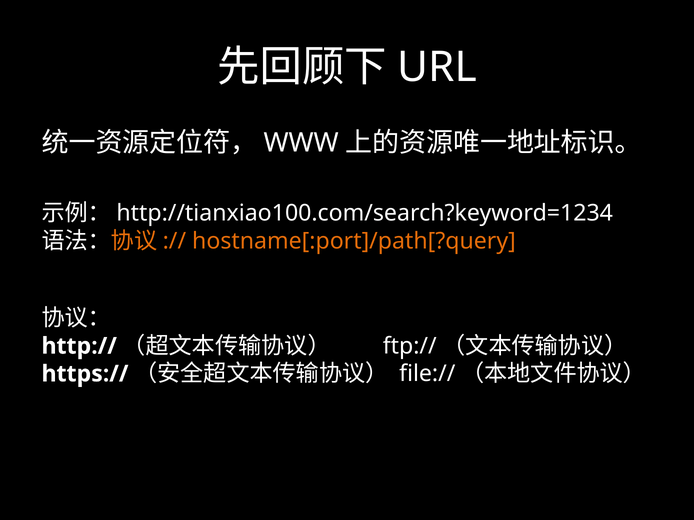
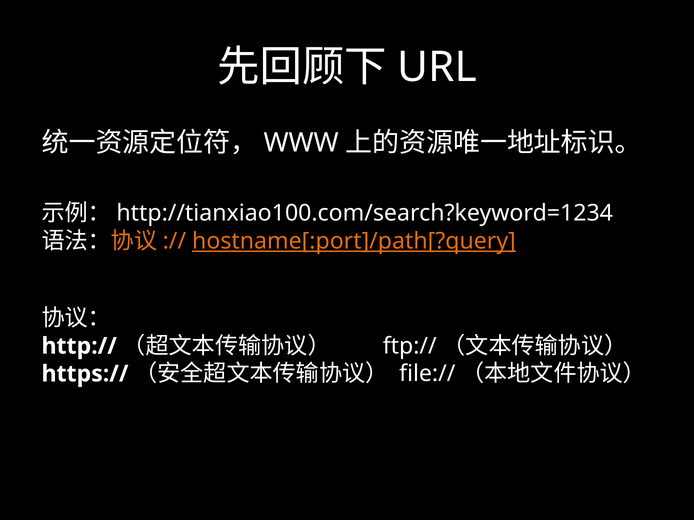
hostname[:port]/path[?query underline: none -> present
